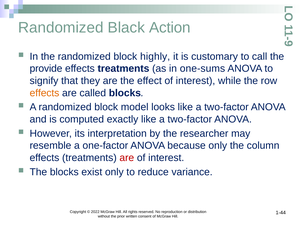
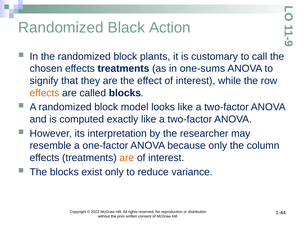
highly: highly -> plants
provide: provide -> chosen
are at (127, 158) colour: red -> orange
